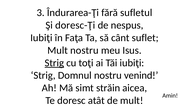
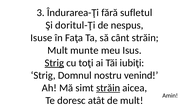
doresc-Ţi: doresc-Ţi -> doritul-Ţi
Iubiţi at (41, 38): Iubiţi -> Isuse
cânt suflet: suflet -> străin
Mult nostru: nostru -> munte
străin at (108, 88) underline: none -> present
